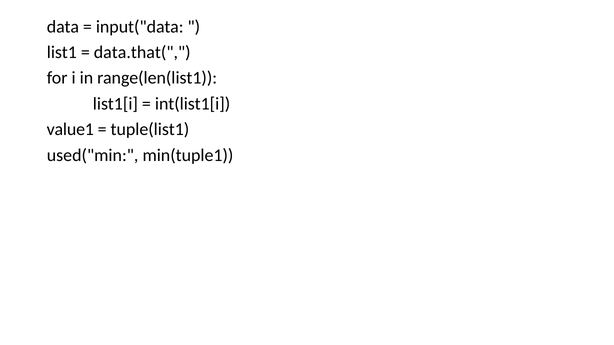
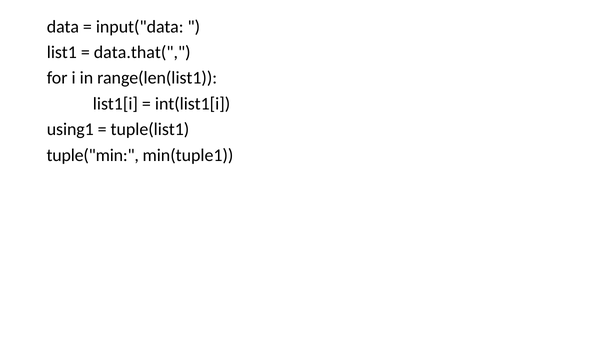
value1: value1 -> using1
used("min: used("min -> tuple("min
